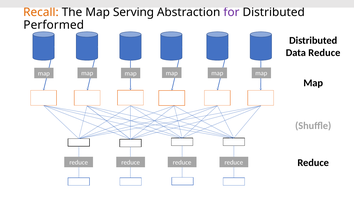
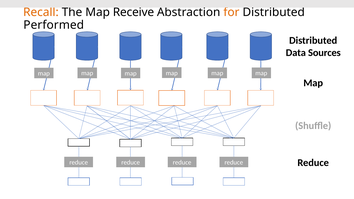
Serving: Serving -> Receive
for colour: purple -> orange
Data Reduce: Reduce -> Sources
